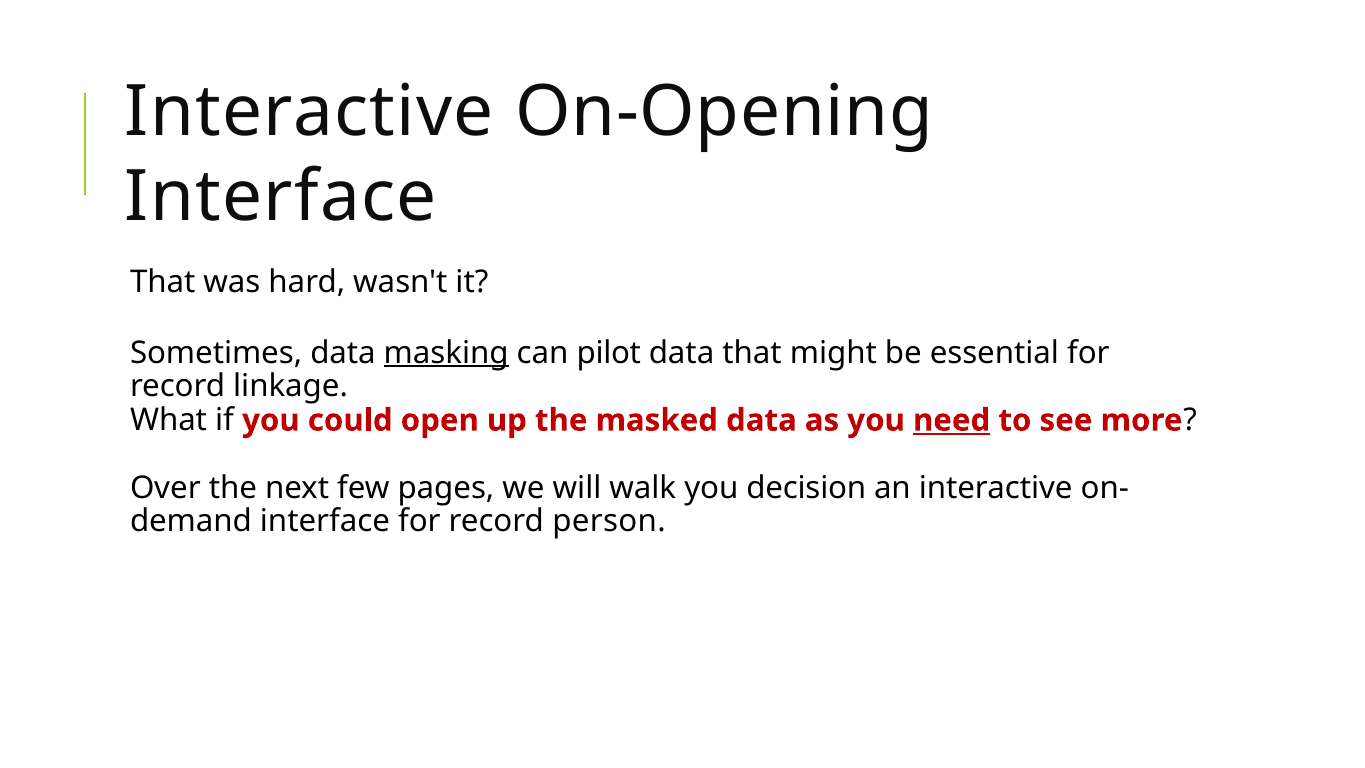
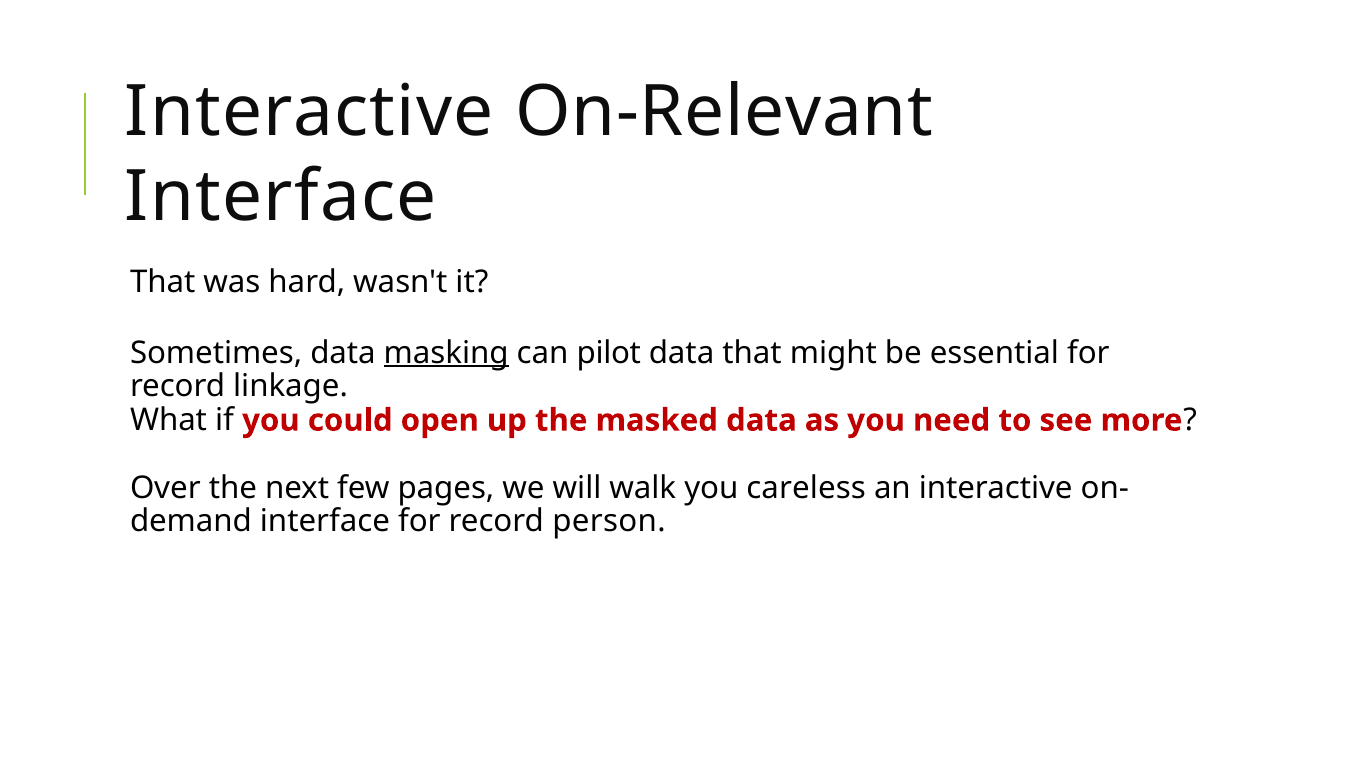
On-Opening: On-Opening -> On-Relevant
need underline: present -> none
decision: decision -> careless
